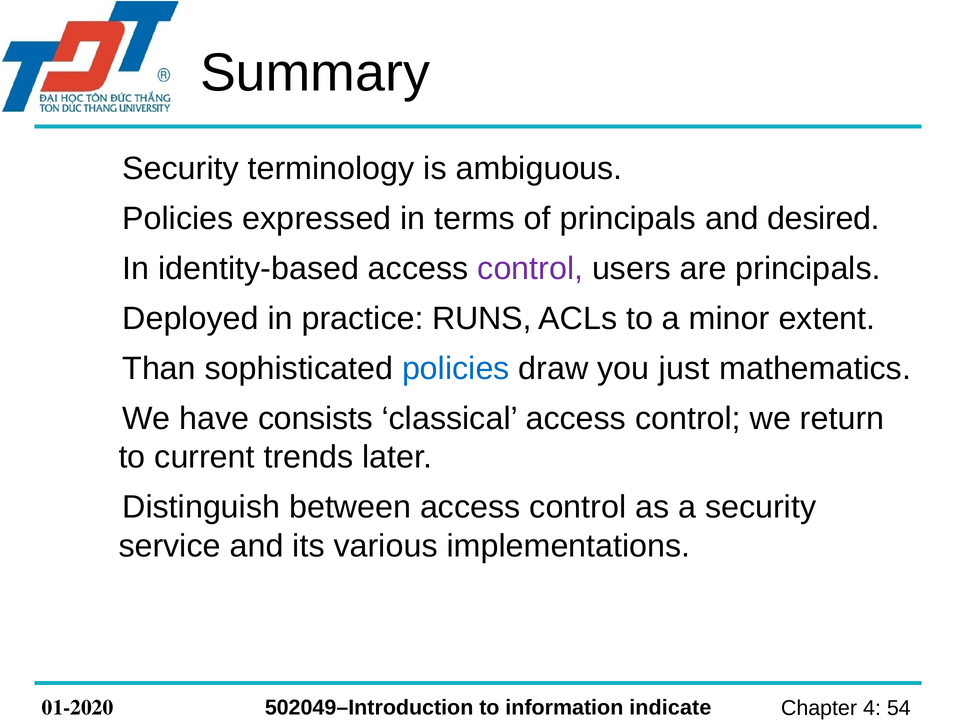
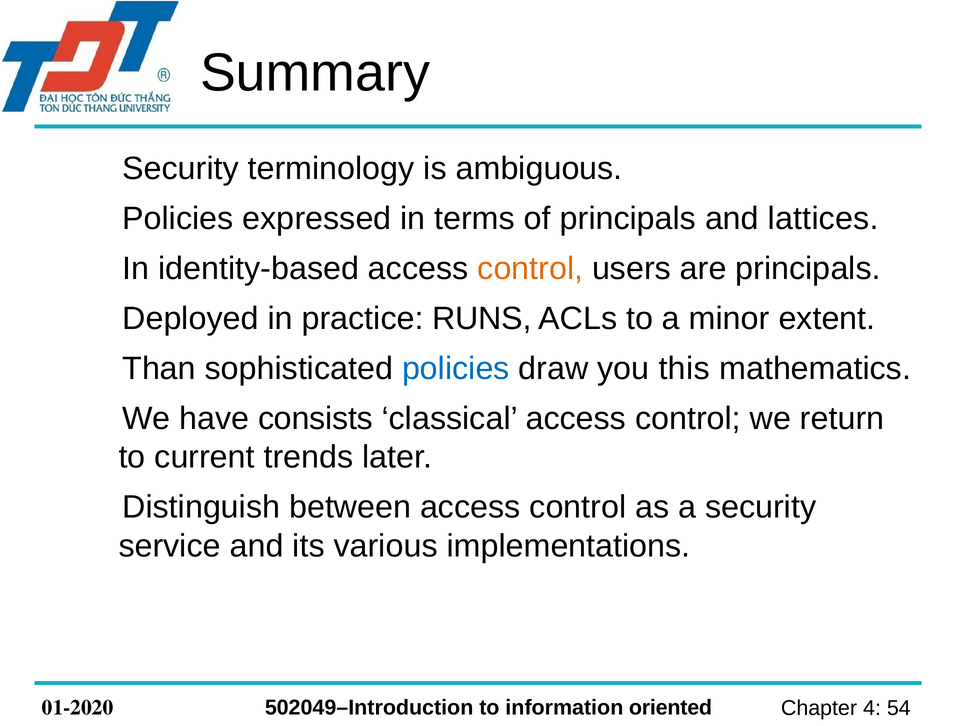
desired: desired -> lattices
control at (530, 268) colour: purple -> orange
just: just -> this
indicate: indicate -> oriented
